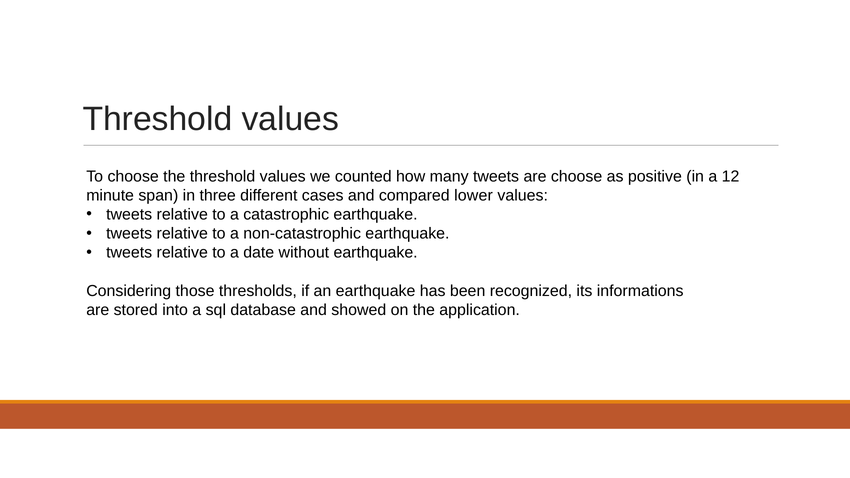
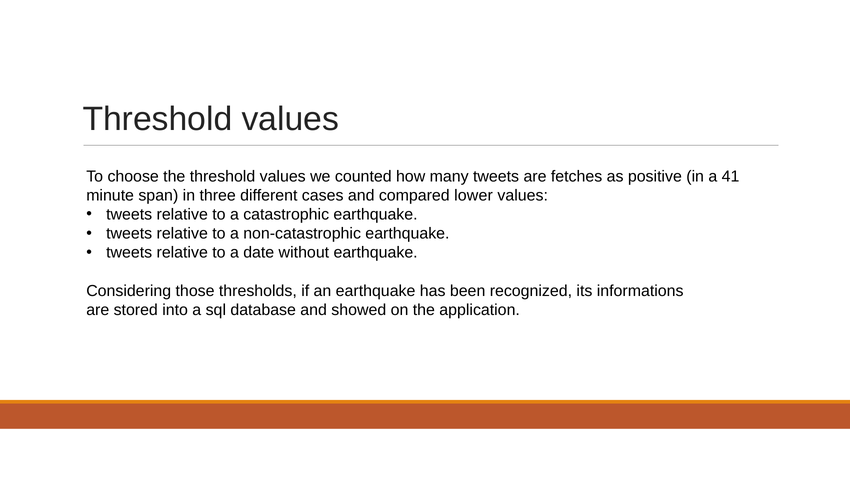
are choose: choose -> fetches
12: 12 -> 41
